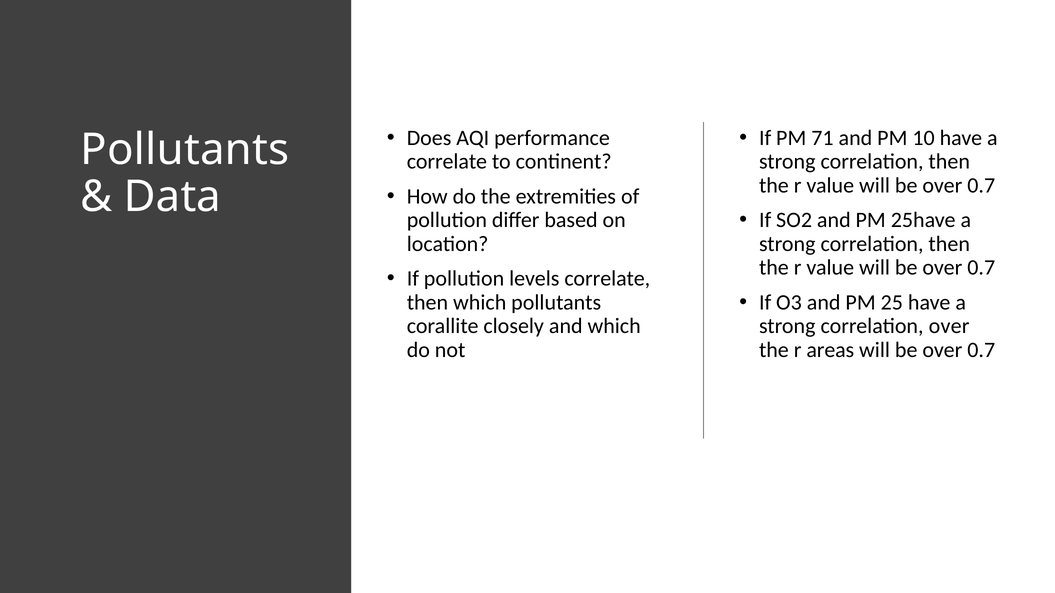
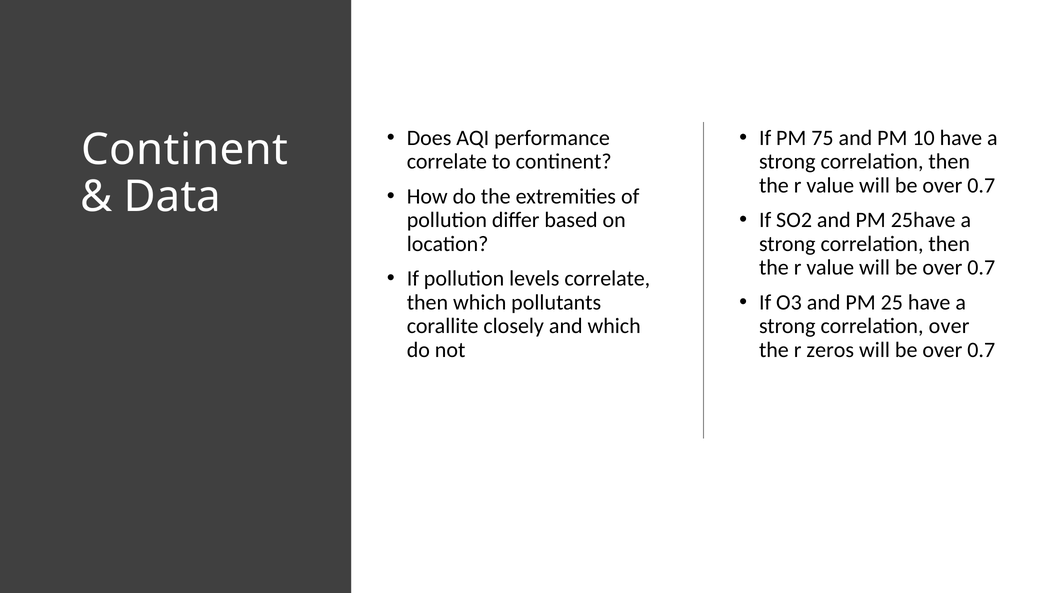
71: 71 -> 75
Pollutants at (185, 150): Pollutants -> Continent
areas: areas -> zeros
